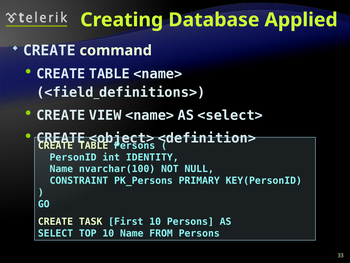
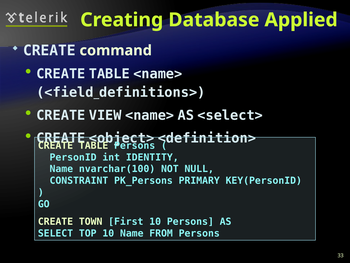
TASK: TASK -> TOWN
